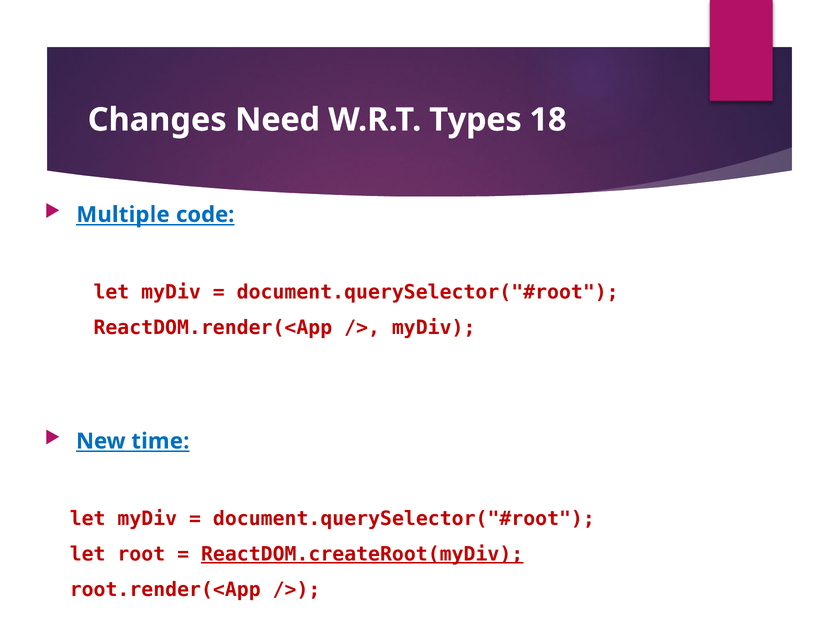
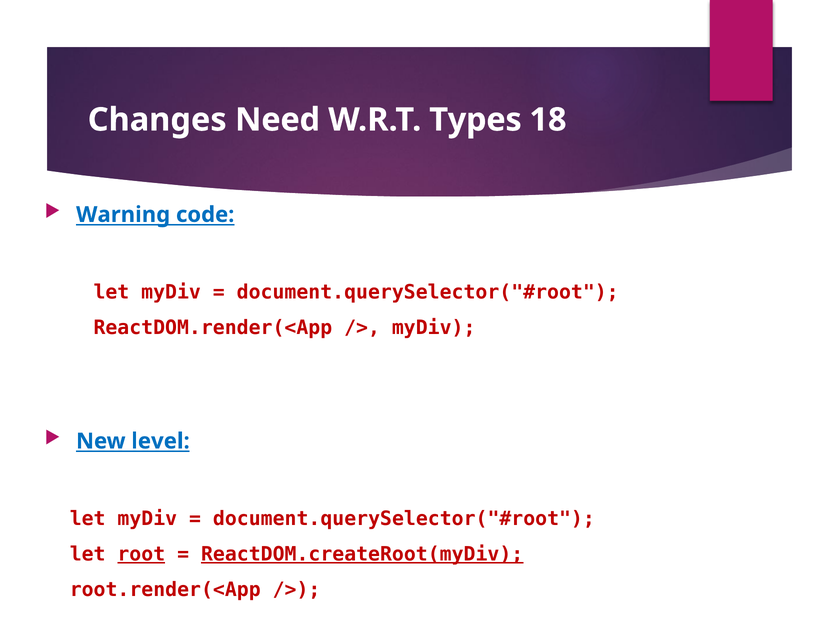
Multiple: Multiple -> Warning
time: time -> level
root underline: none -> present
